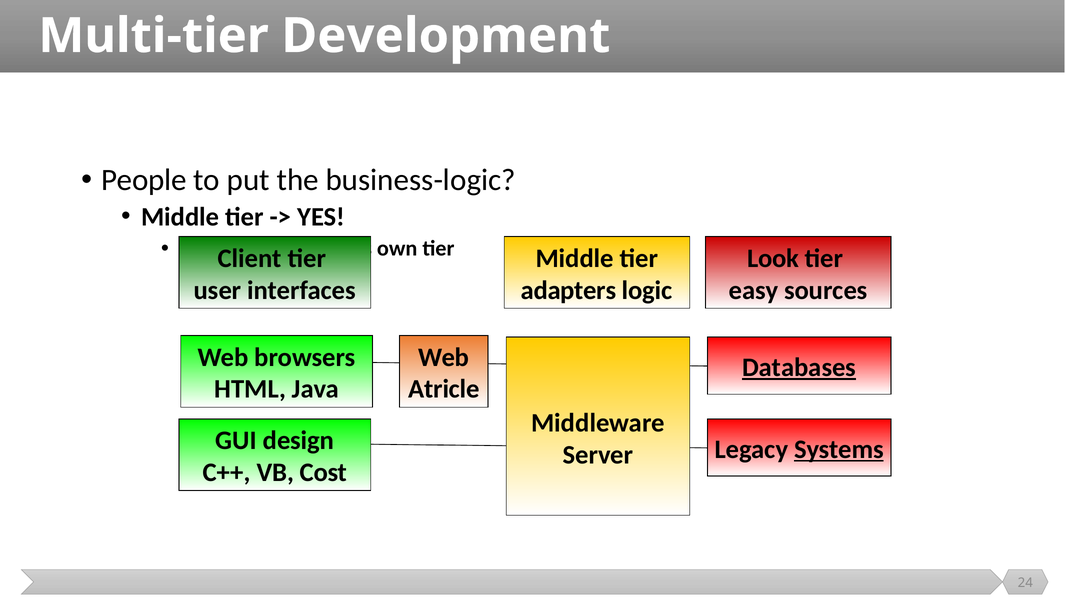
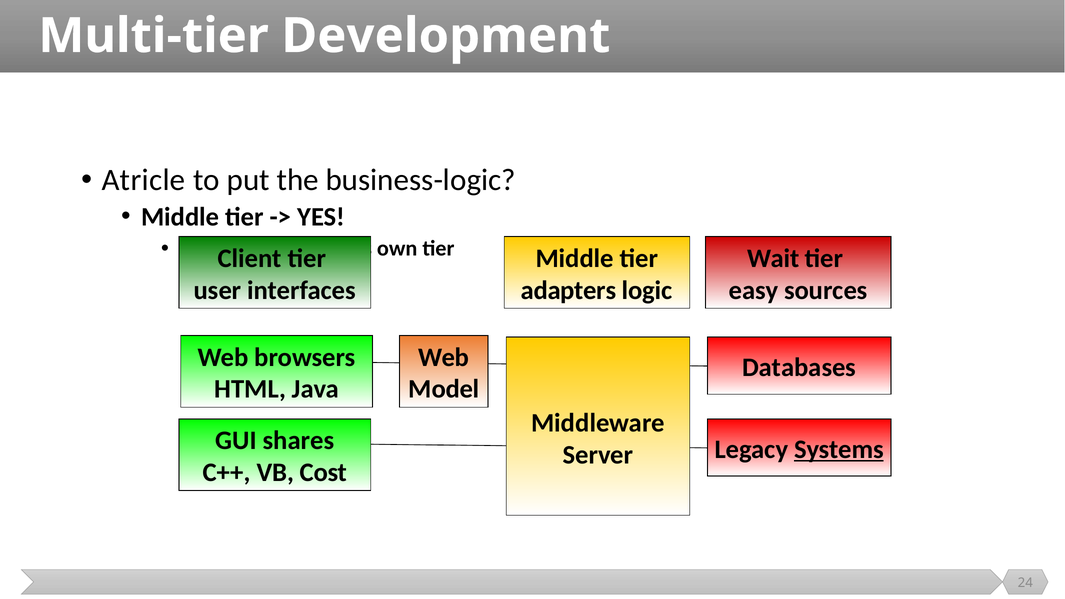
People: People -> Atricle
Look: Look -> Wait
Databases underline: present -> none
Atricle: Atricle -> Model
design: design -> shares
